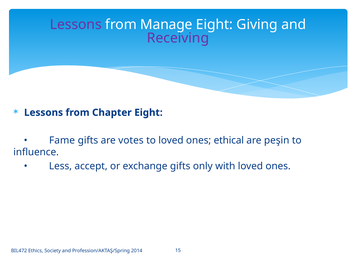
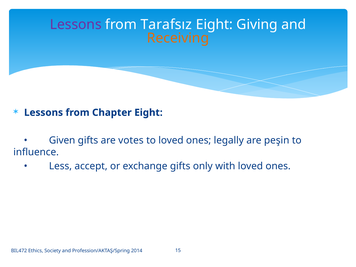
Manage: Manage -> Tarafsız
Receiving colour: purple -> orange
Fame: Fame -> Given
ethical: ethical -> legally
